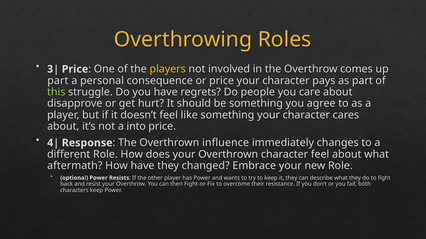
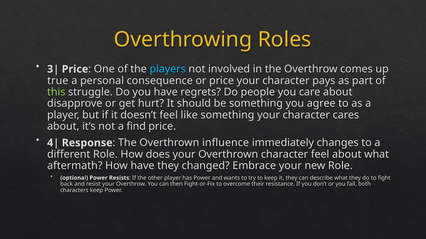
players colour: yellow -> light blue
part at (58, 81): part -> true
into: into -> find
